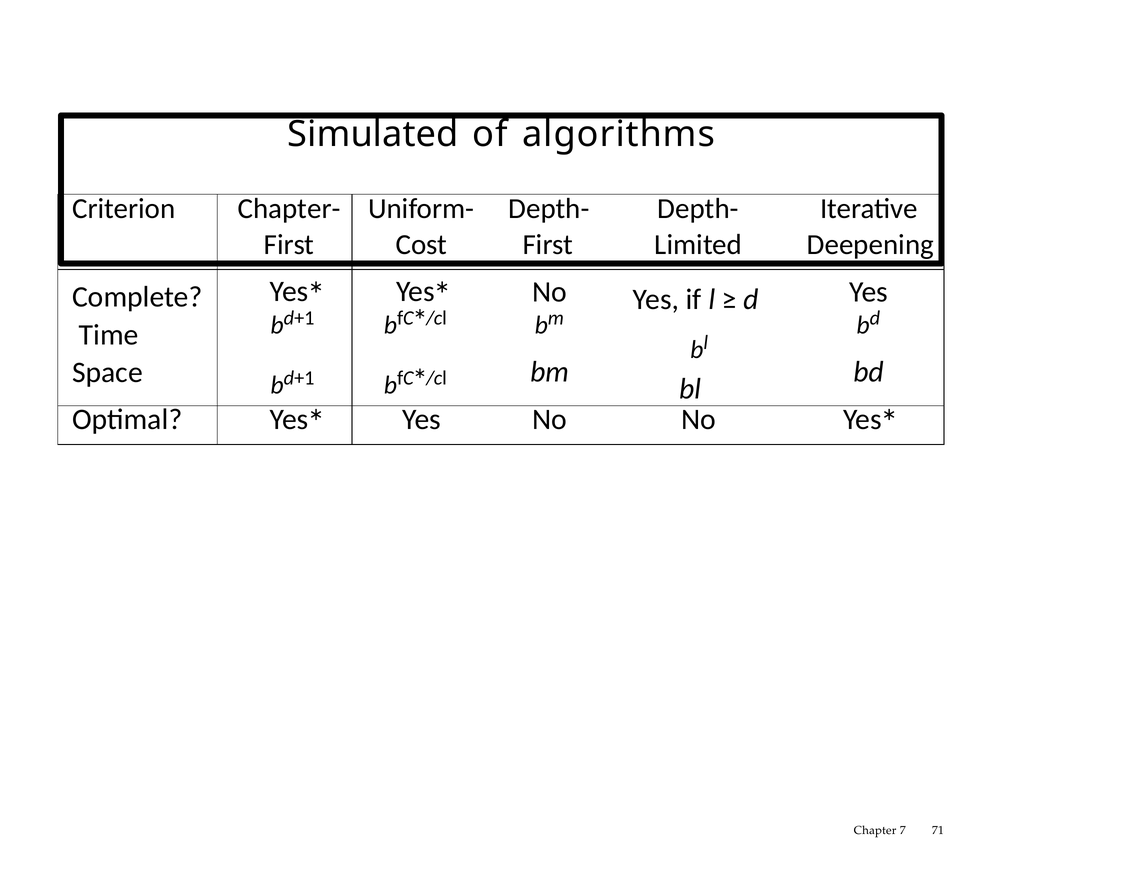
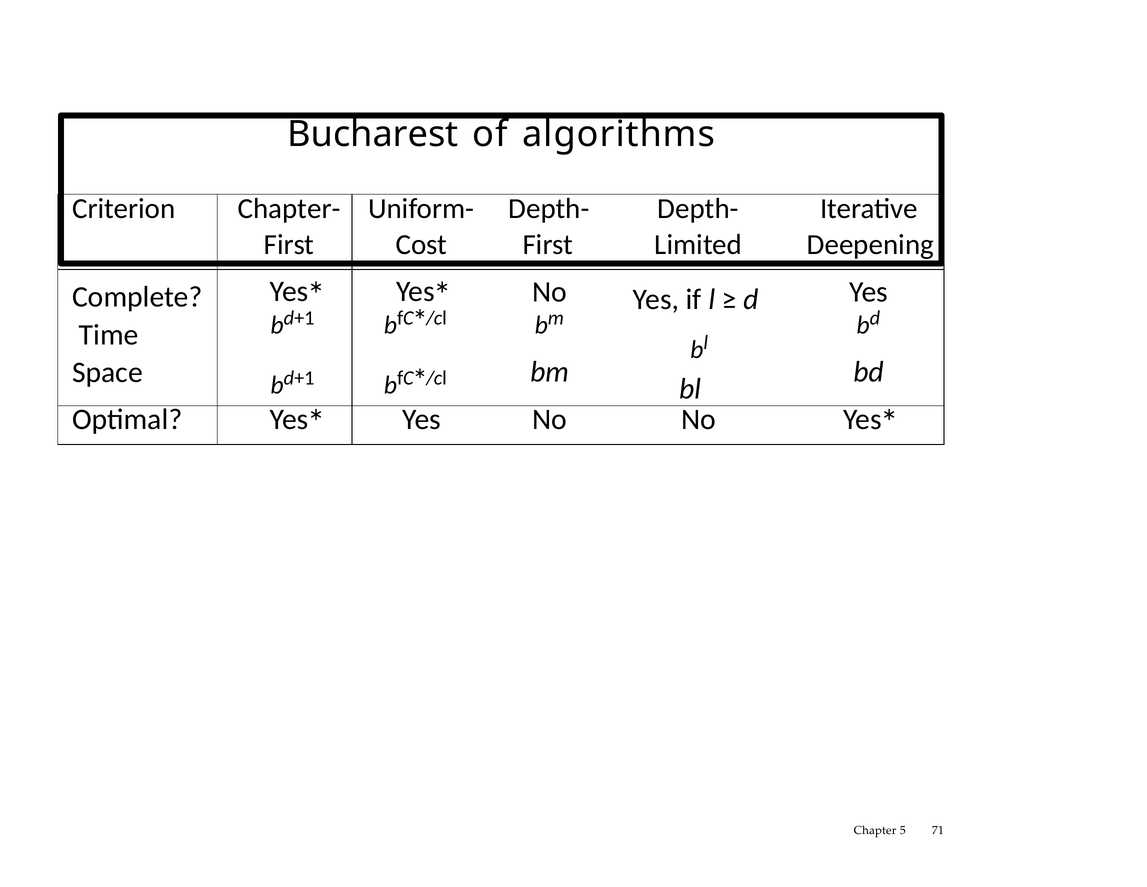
Simulated: Simulated -> Bucharest
7: 7 -> 5
